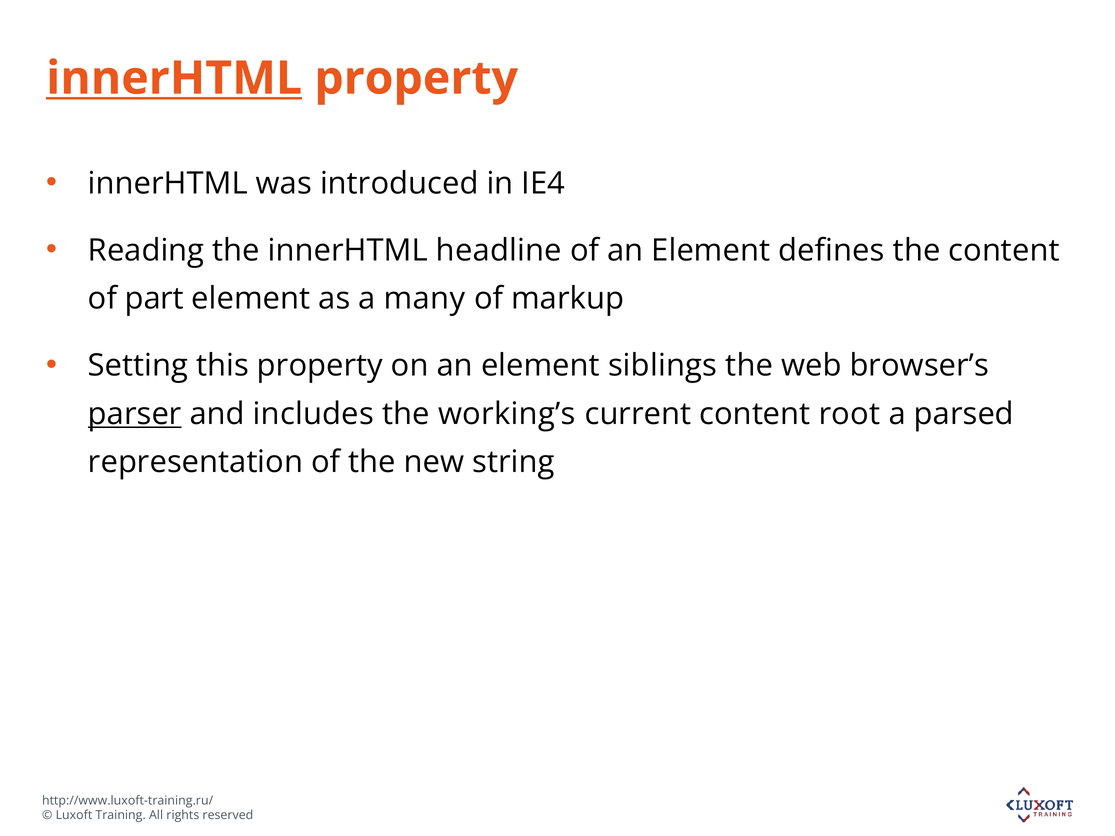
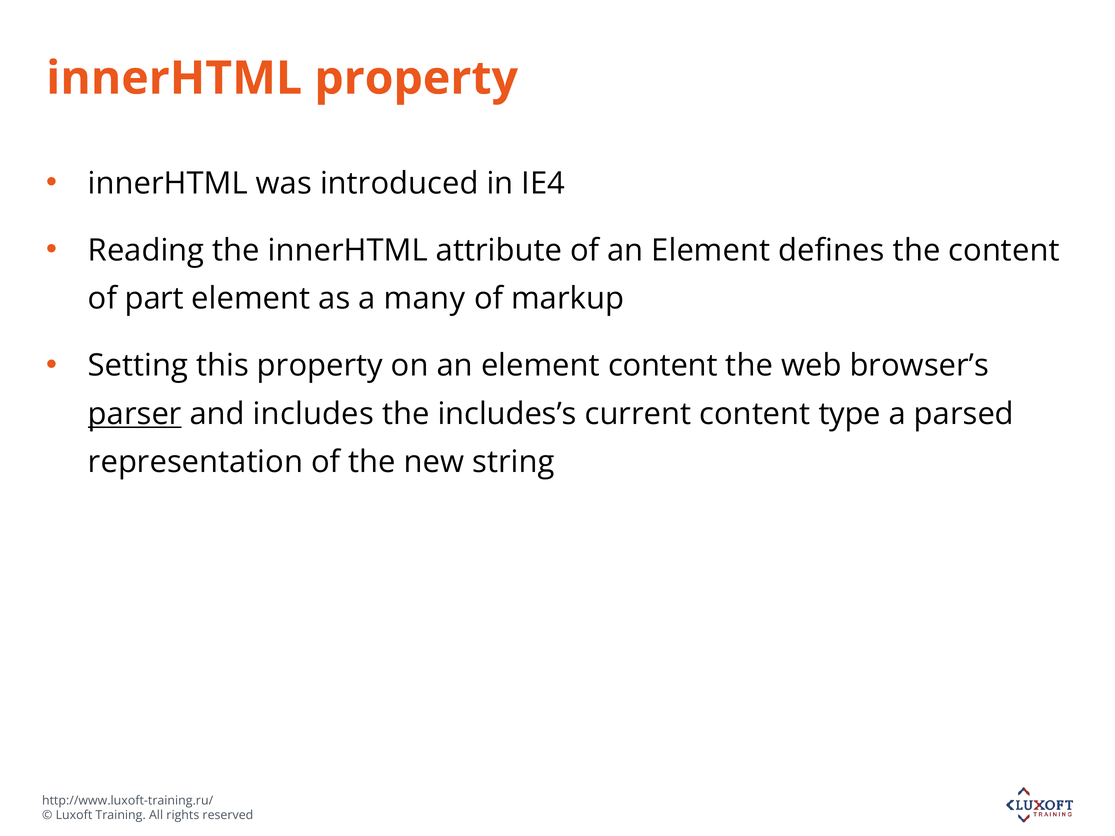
innerHTML at (174, 78) underline: present -> none
headline: headline -> attribute
element siblings: siblings -> content
working’s: working’s -> includes’s
root: root -> type
